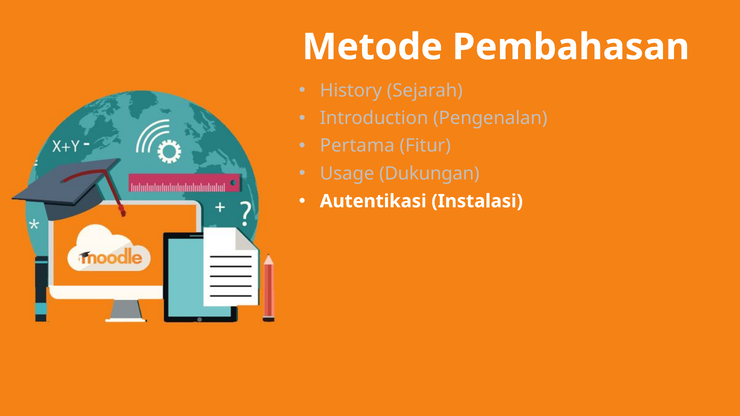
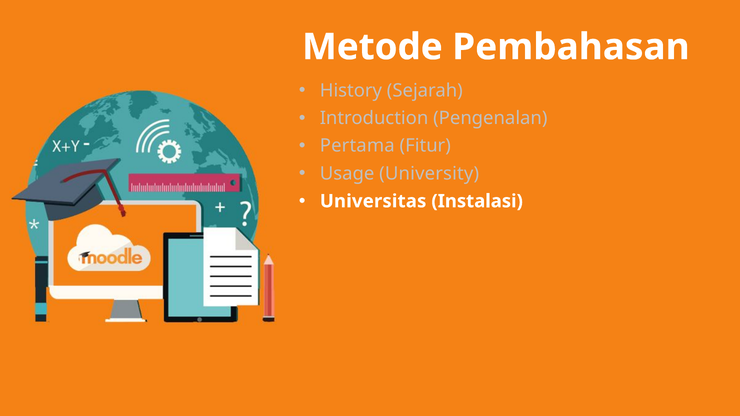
Dukungan: Dukungan -> University
Autentikasi: Autentikasi -> Universitas
